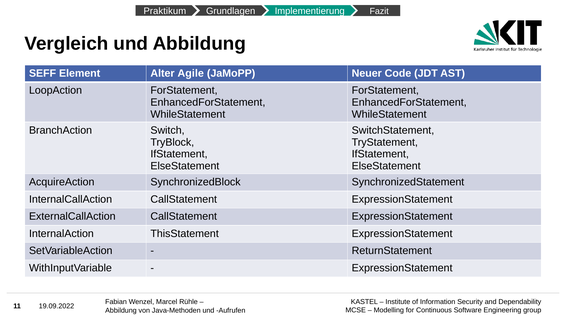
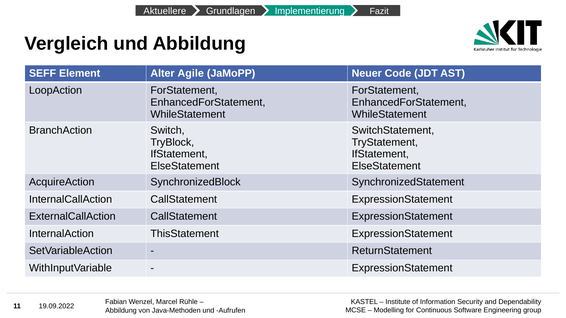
Praktikum: Praktikum -> Aktuellere
